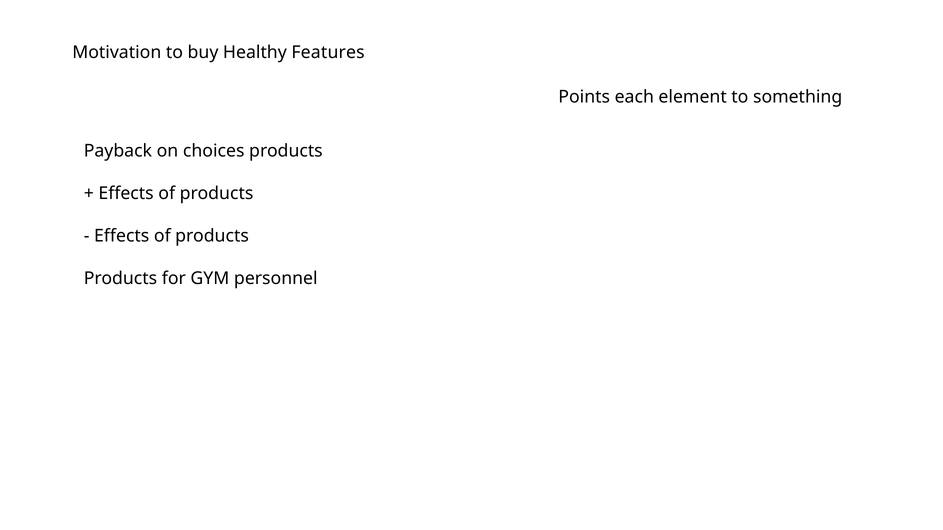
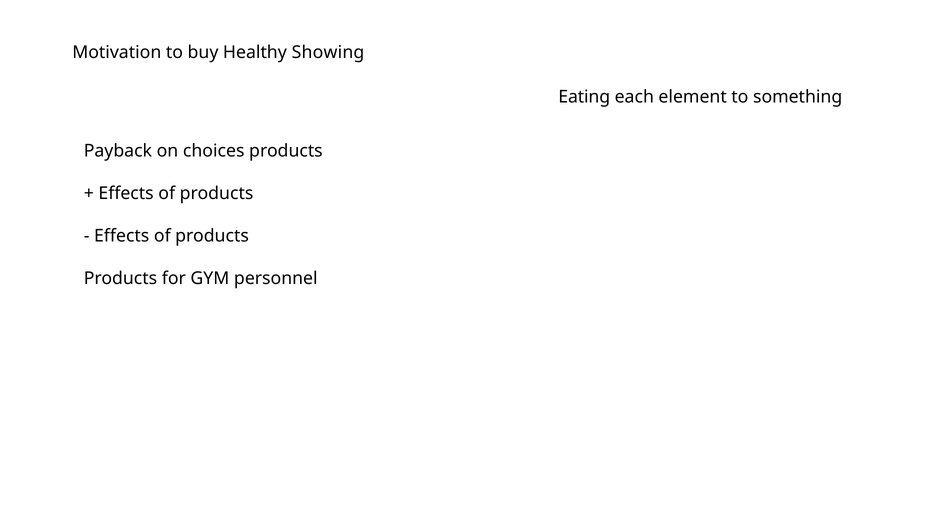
Features: Features -> Showing
Points: Points -> Eating
